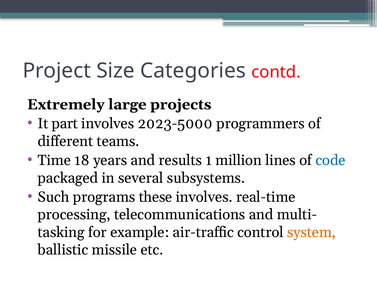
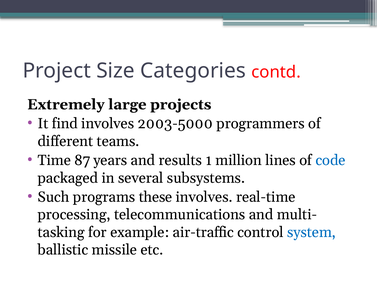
part: part -> find
2023-5000: 2023-5000 -> 2003-5000
18: 18 -> 87
system colour: orange -> blue
